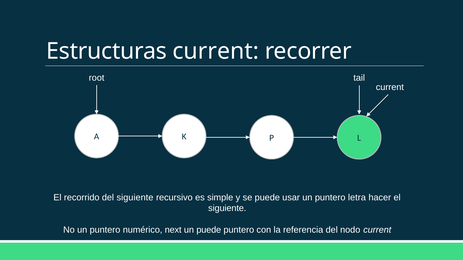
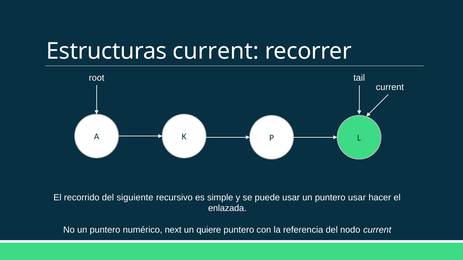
puntero letra: letra -> usar
siguiente at (227, 209): siguiente -> enlazada
un puede: puede -> quiere
